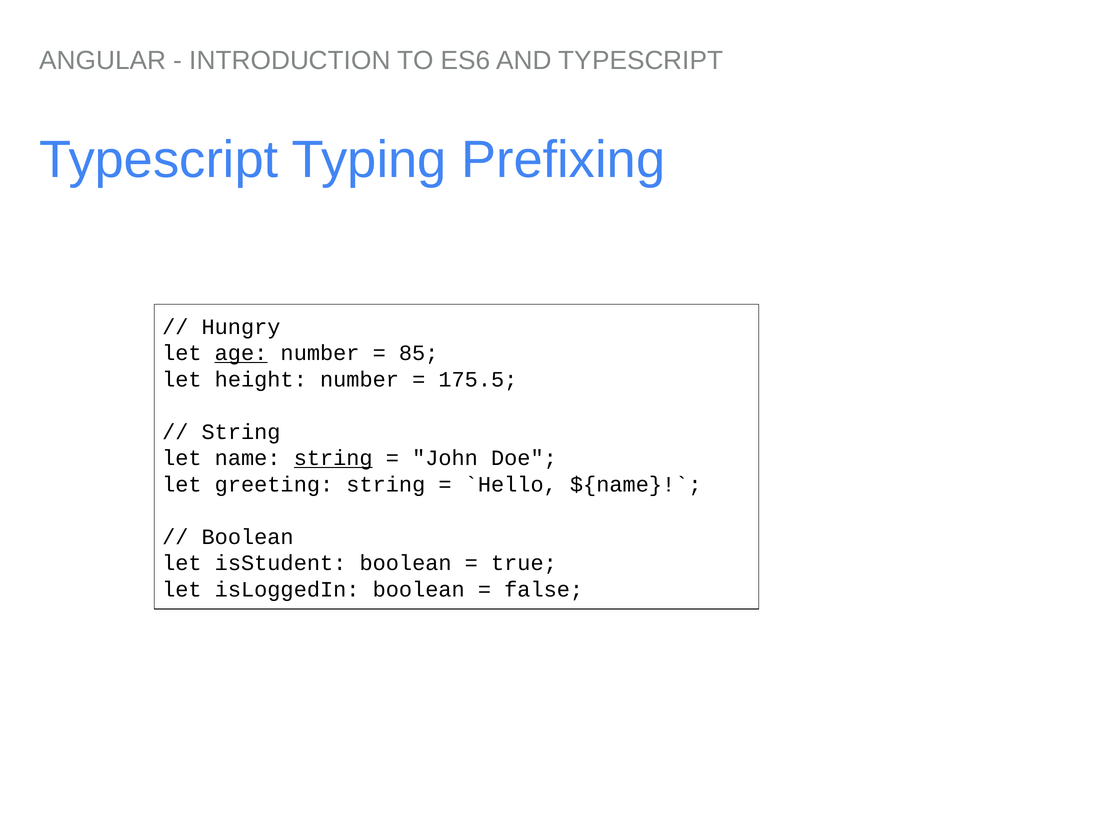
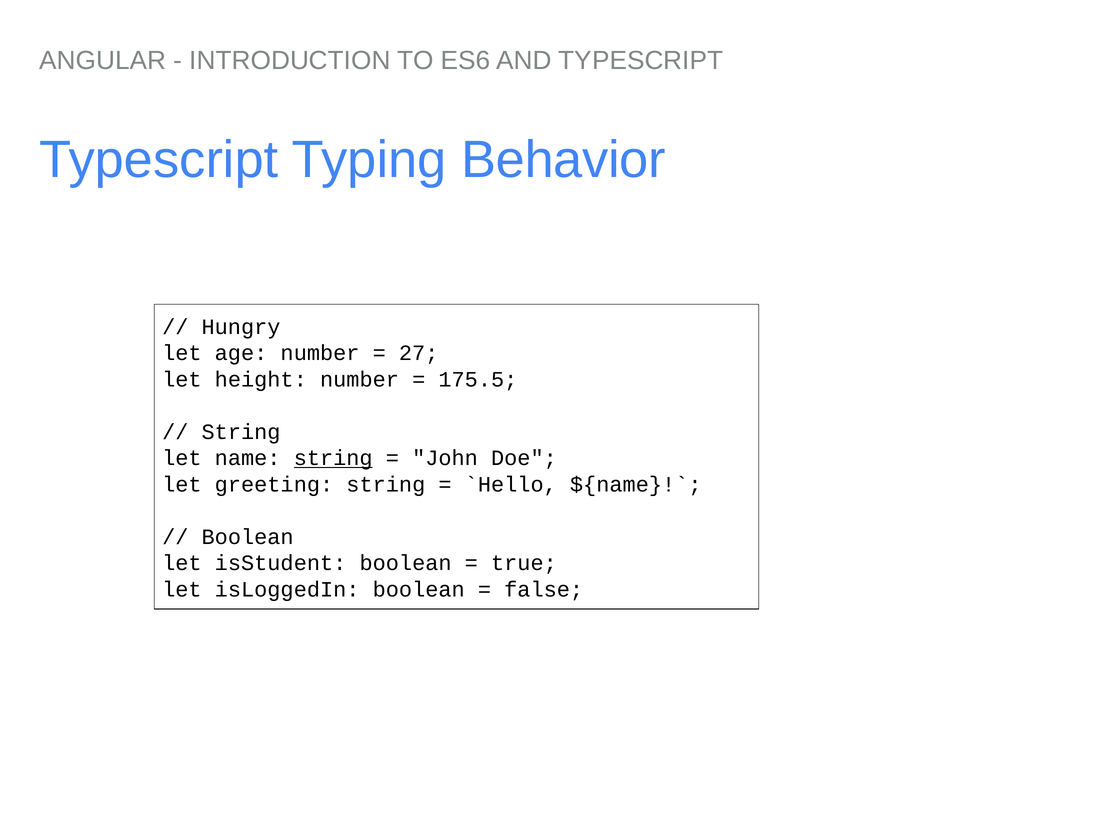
Prefixing: Prefixing -> Behavior
age underline: present -> none
85: 85 -> 27
